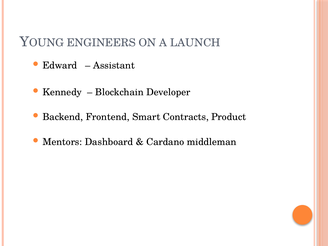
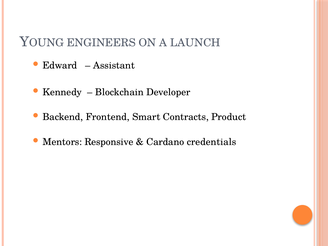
Dashboard: Dashboard -> Responsive
middleman: middleman -> credentials
